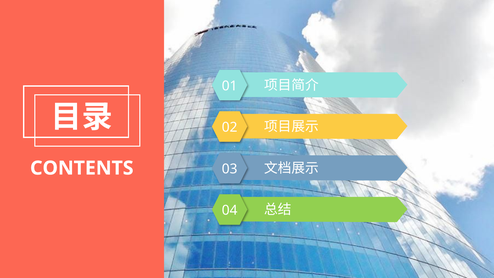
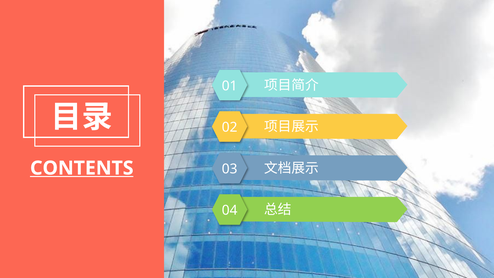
CONTENTS underline: none -> present
